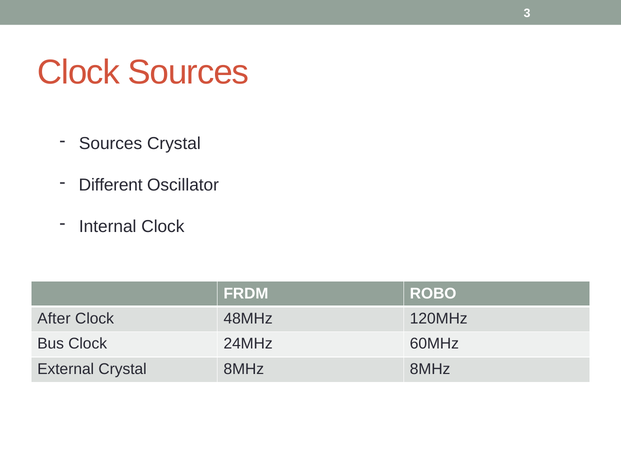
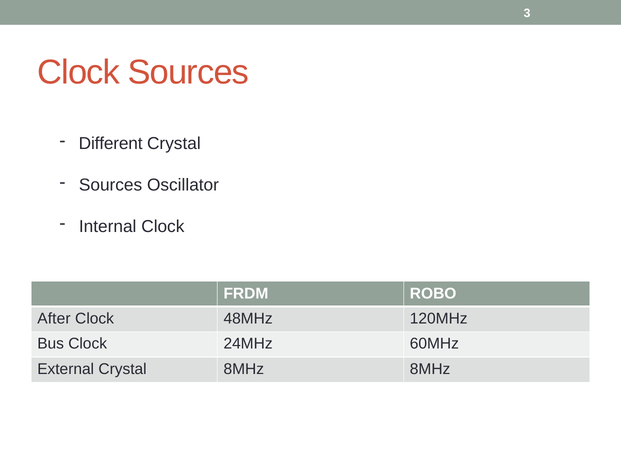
Sources at (111, 144): Sources -> Different
Different at (111, 185): Different -> Sources
